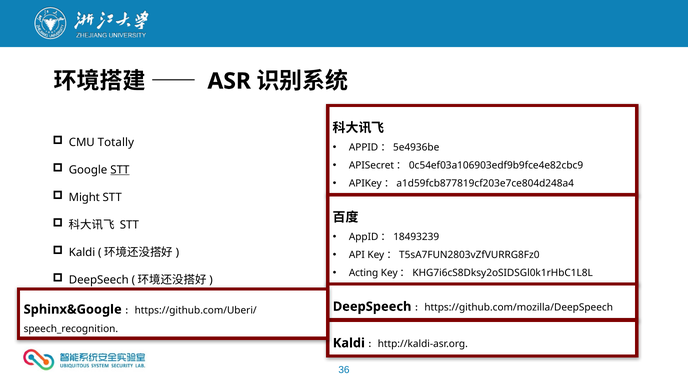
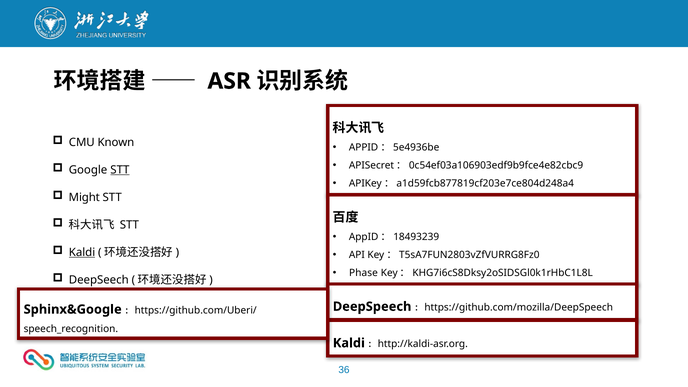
Totally: Totally -> Known
Kaldi underline: none -> present
Acting: Acting -> Phase
